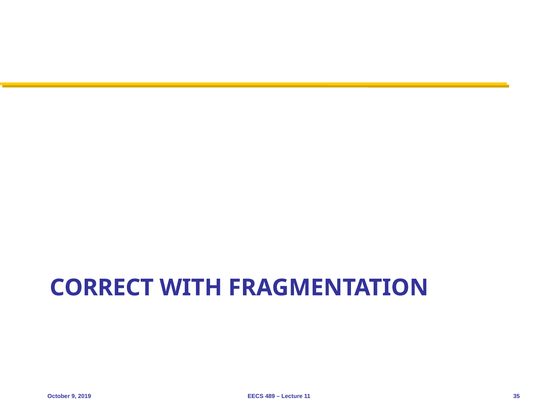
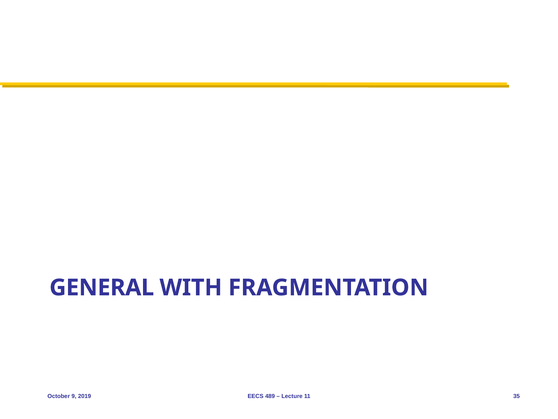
CORRECT: CORRECT -> GENERAL
